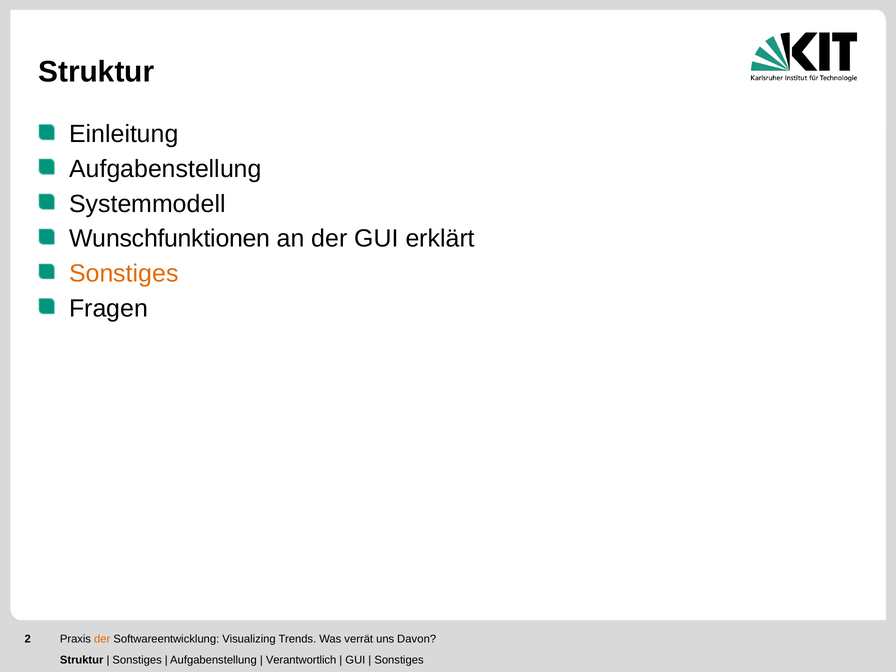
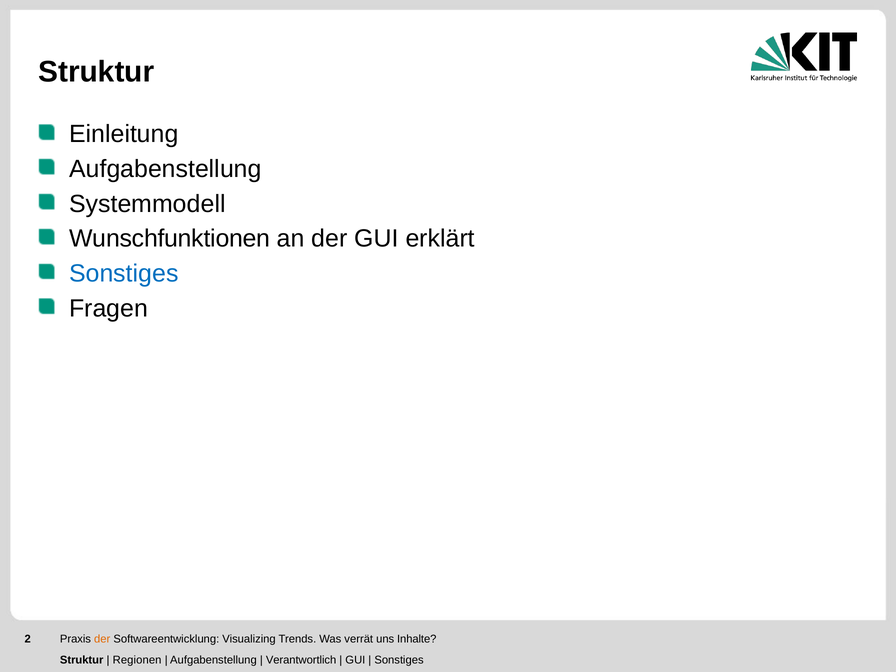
Sonstiges at (124, 274) colour: orange -> blue
Davon: Davon -> Inhalte
Sonstiges at (137, 660): Sonstiges -> Regionen
